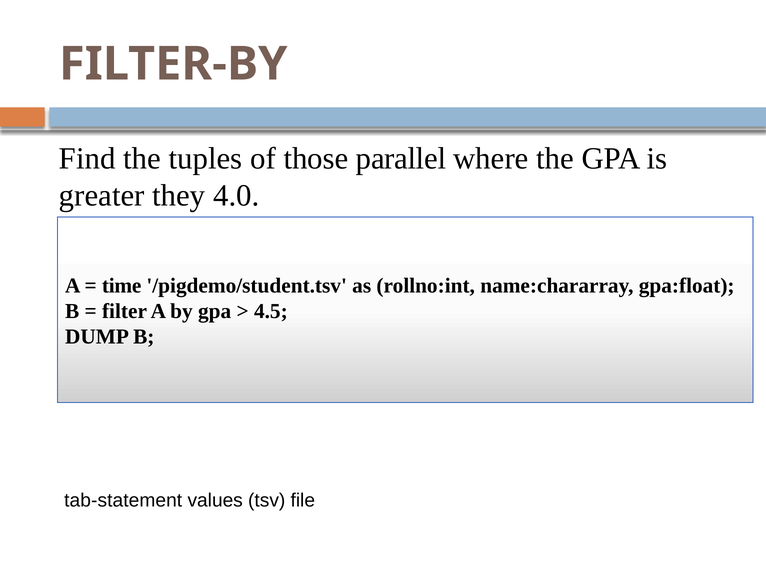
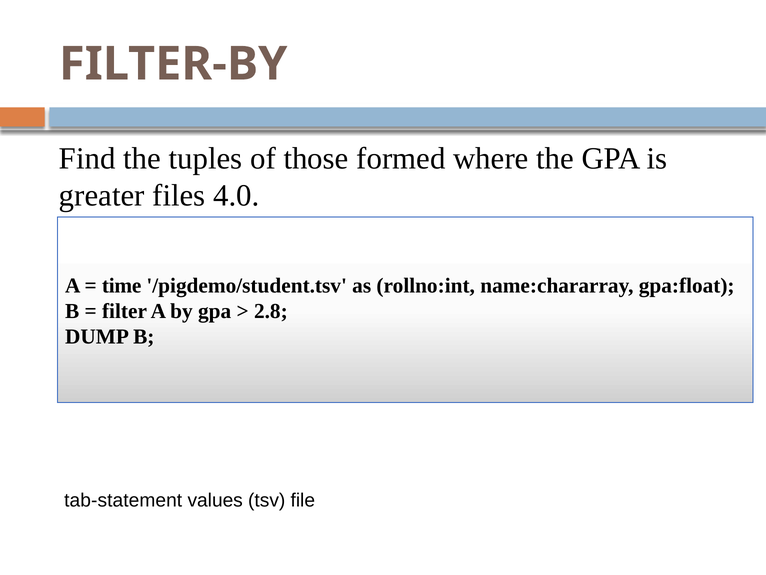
parallel: parallel -> formed
they: they -> files
4.5: 4.5 -> 2.8
